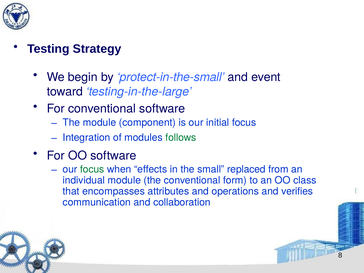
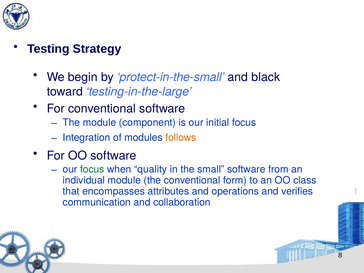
event: event -> black
follows colour: green -> orange
effects: effects -> quality
small replaced: replaced -> software
